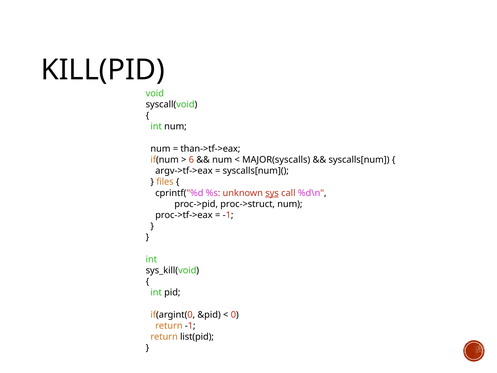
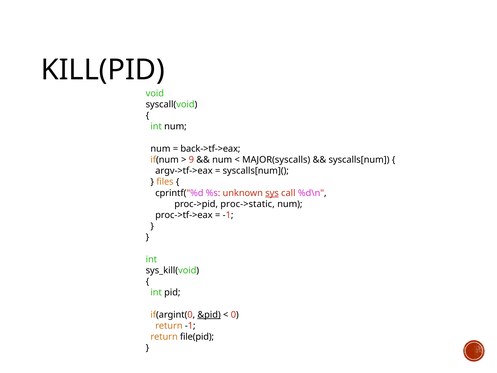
than->tf->eax: than->tf->eax -> back->tf->eax
6: 6 -> 9
proc->struct: proc->struct -> proc->static
&pid underline: none -> present
list(pid: list(pid -> file(pid
